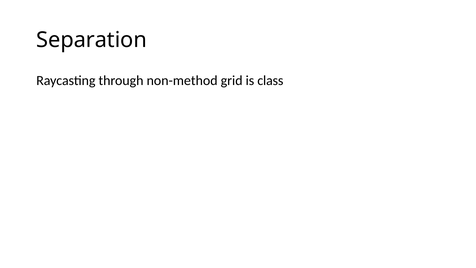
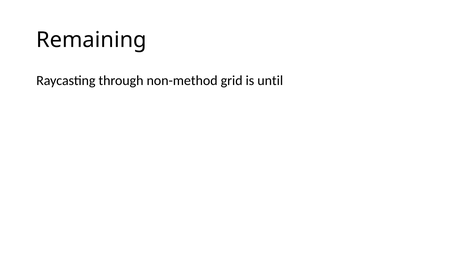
Separation: Separation -> Remaining
class: class -> until
